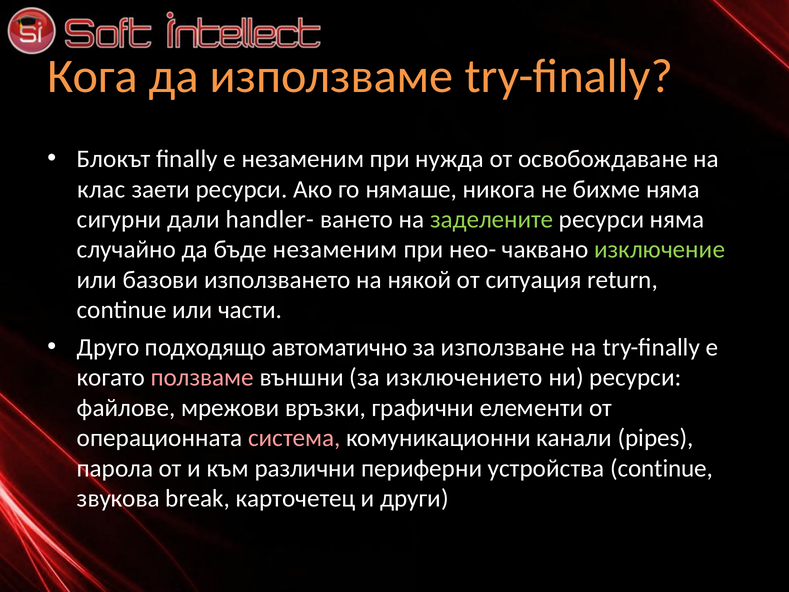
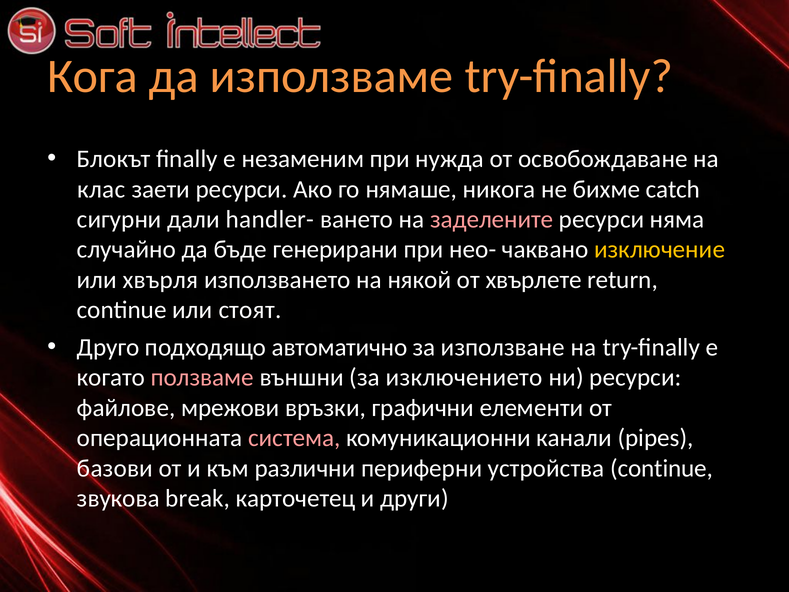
бихме няма: няма -> catch
заделените colour: light green -> pink
бъде незаменим: незаменим -> генерирани
изключение colour: light green -> yellow
базови: базови -> хвърля
ситуация: ситуация -> хвърлете
части: части -> стоят
парола: парола -> базови
